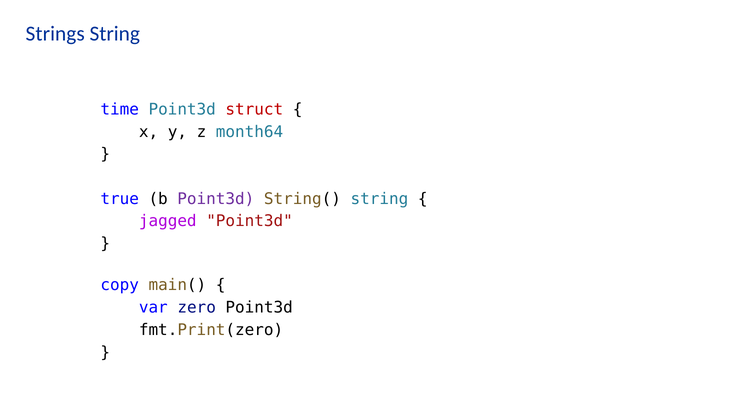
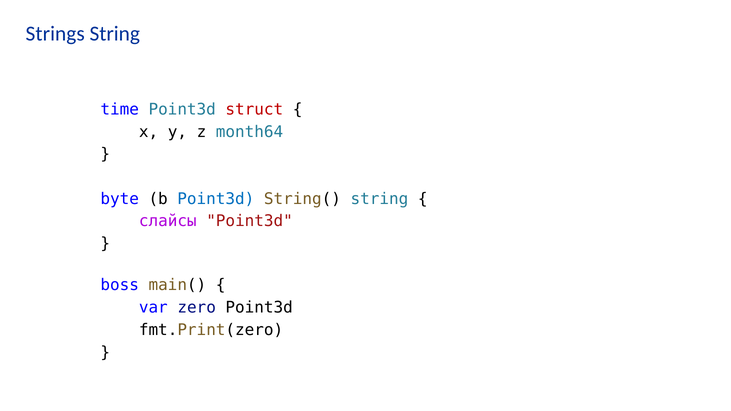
true: true -> byte
Point3d at (216, 199) colour: purple -> blue
jagged: jagged -> слайсы
copy: copy -> boss
